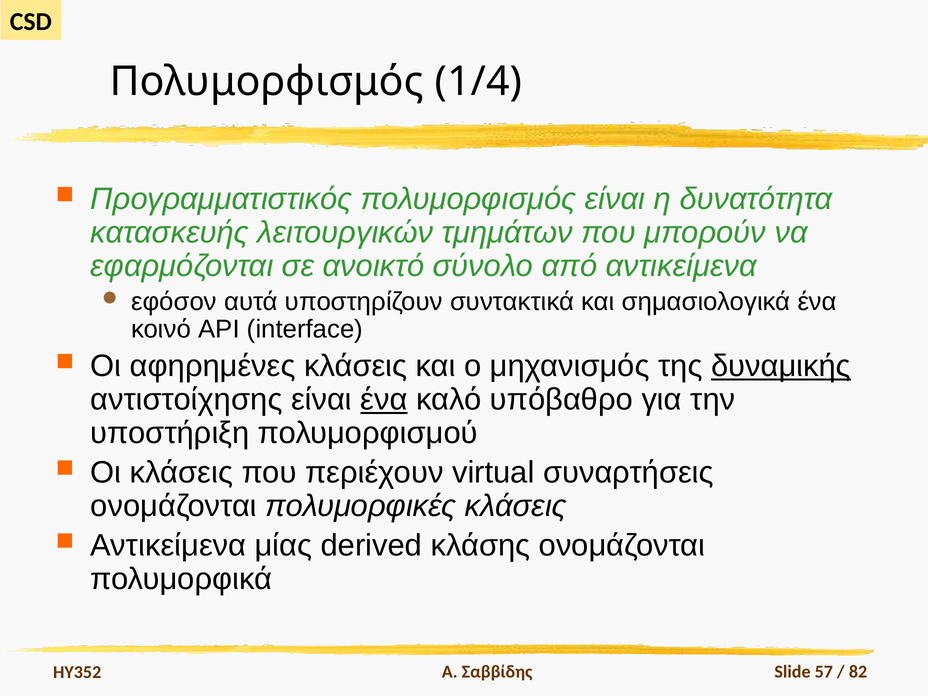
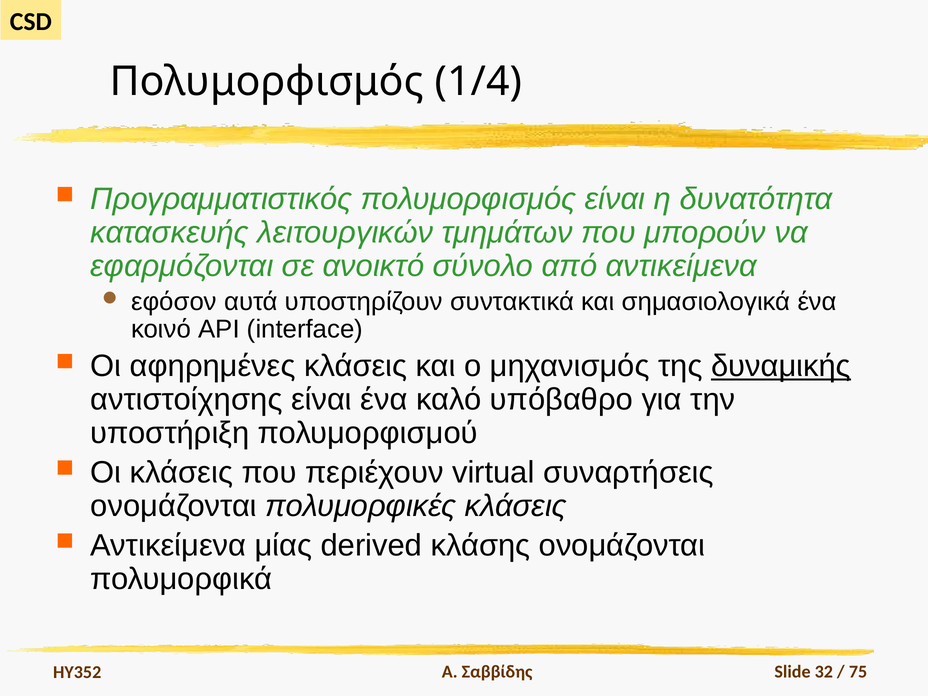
ένα at (384, 400) underline: present -> none
57: 57 -> 32
82: 82 -> 75
